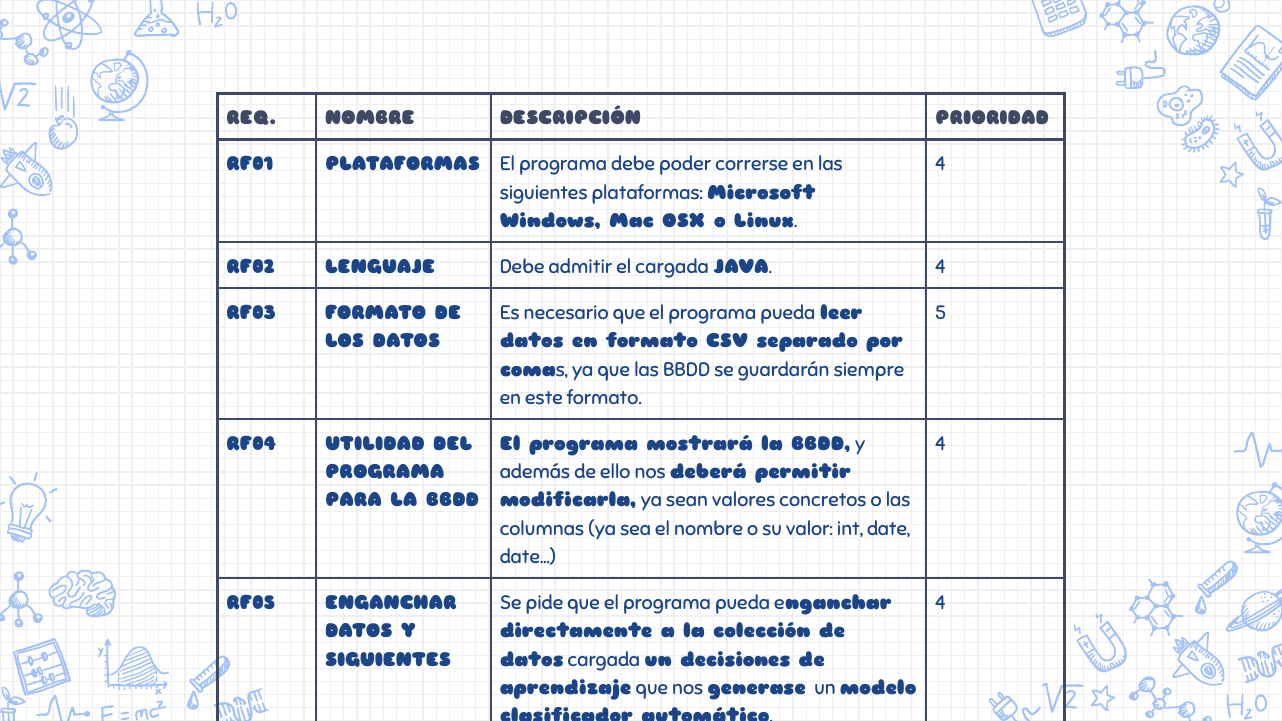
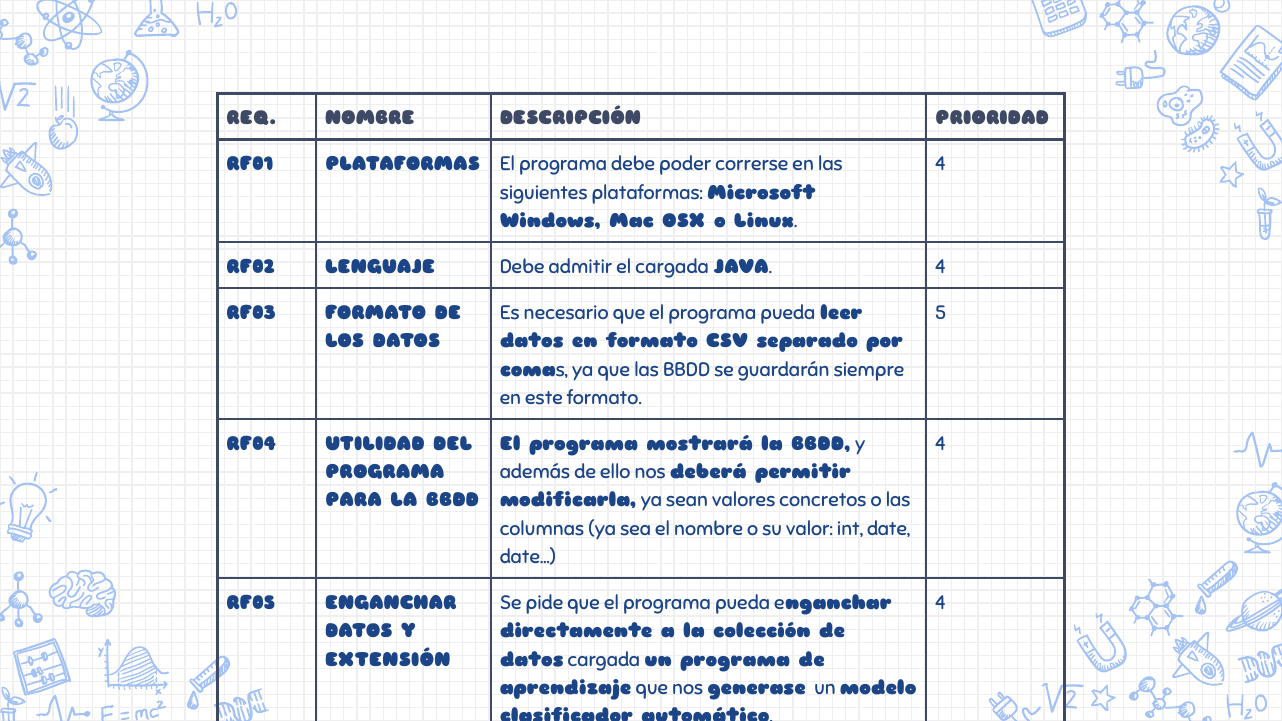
SIGUIENTES at (388, 660): SIGUIENTES -> EXTENSIÓN
un decisiones: decisiones -> programa
